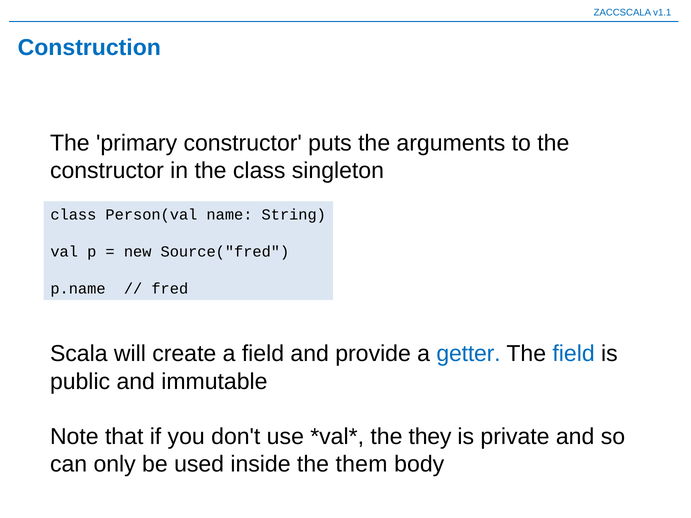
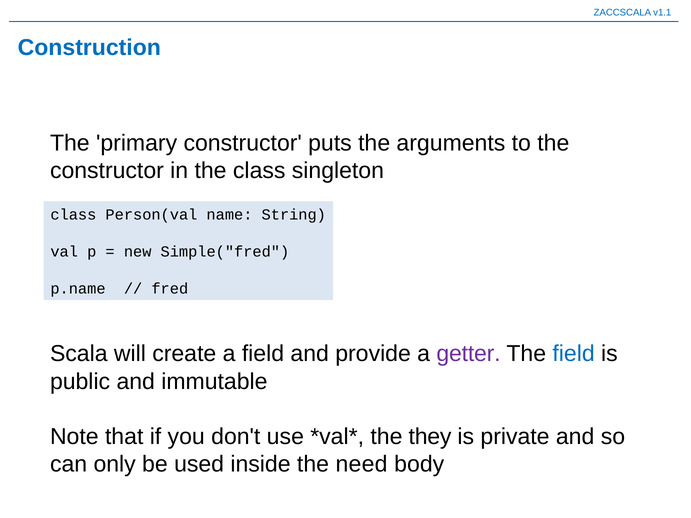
Source("fred: Source("fred -> Simple("fred
getter colour: blue -> purple
them: them -> need
